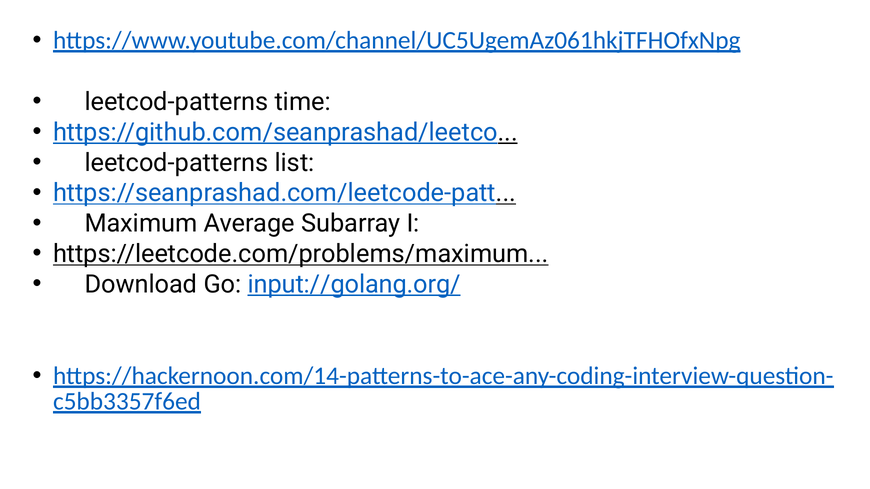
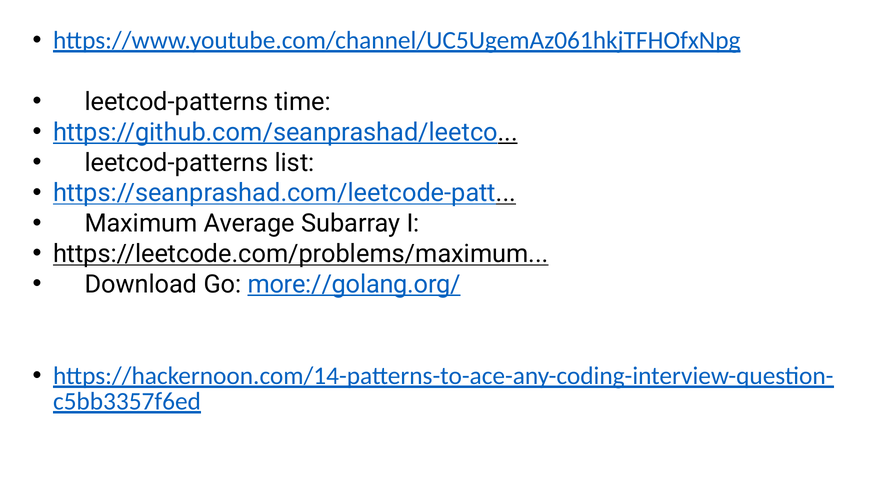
input://golang.org/: input://golang.org/ -> more://golang.org/
